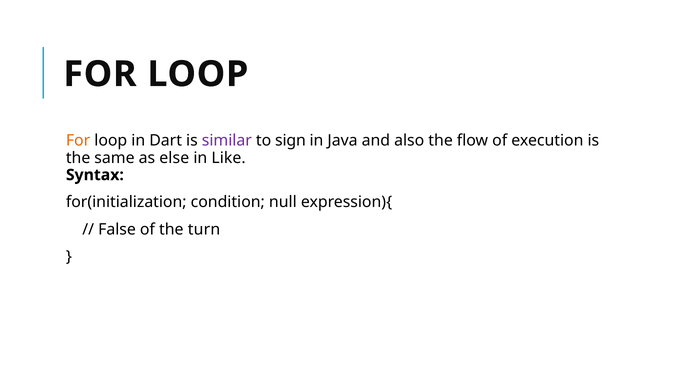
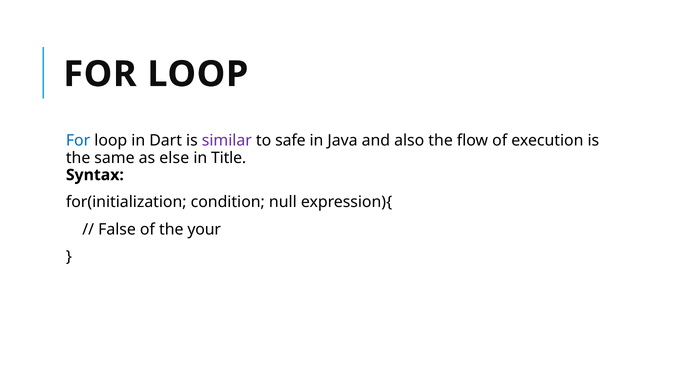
For at (78, 141) colour: orange -> blue
sign: sign -> safe
Like: Like -> Title
turn: turn -> your
